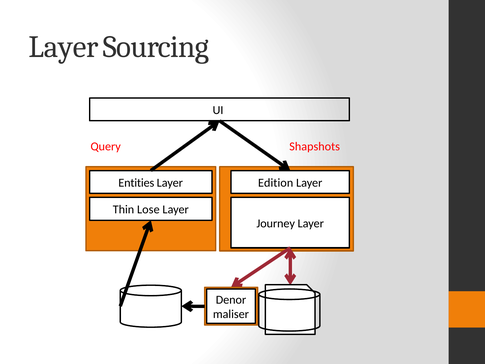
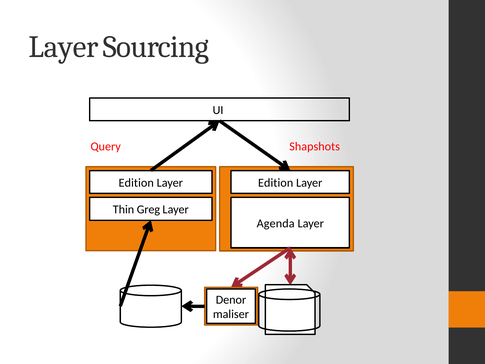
Entities at (136, 183): Entities -> Edition
Lose: Lose -> Greg
Journey: Journey -> Agenda
